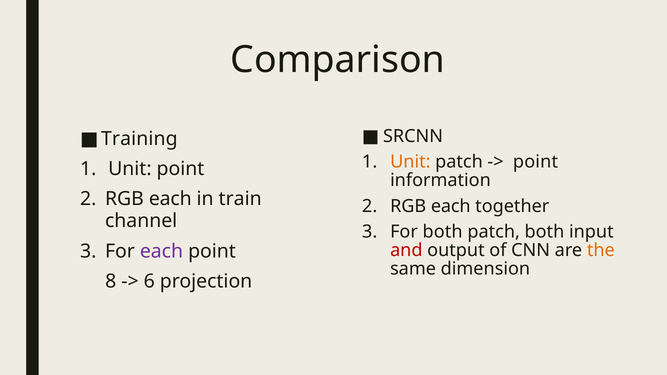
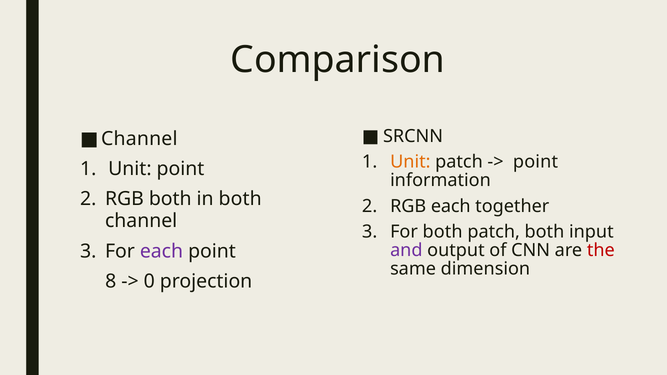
Training at (139, 139): Training -> Channel
each at (170, 199): each -> both
in train: train -> both
and colour: red -> purple
the colour: orange -> red
6: 6 -> 0
